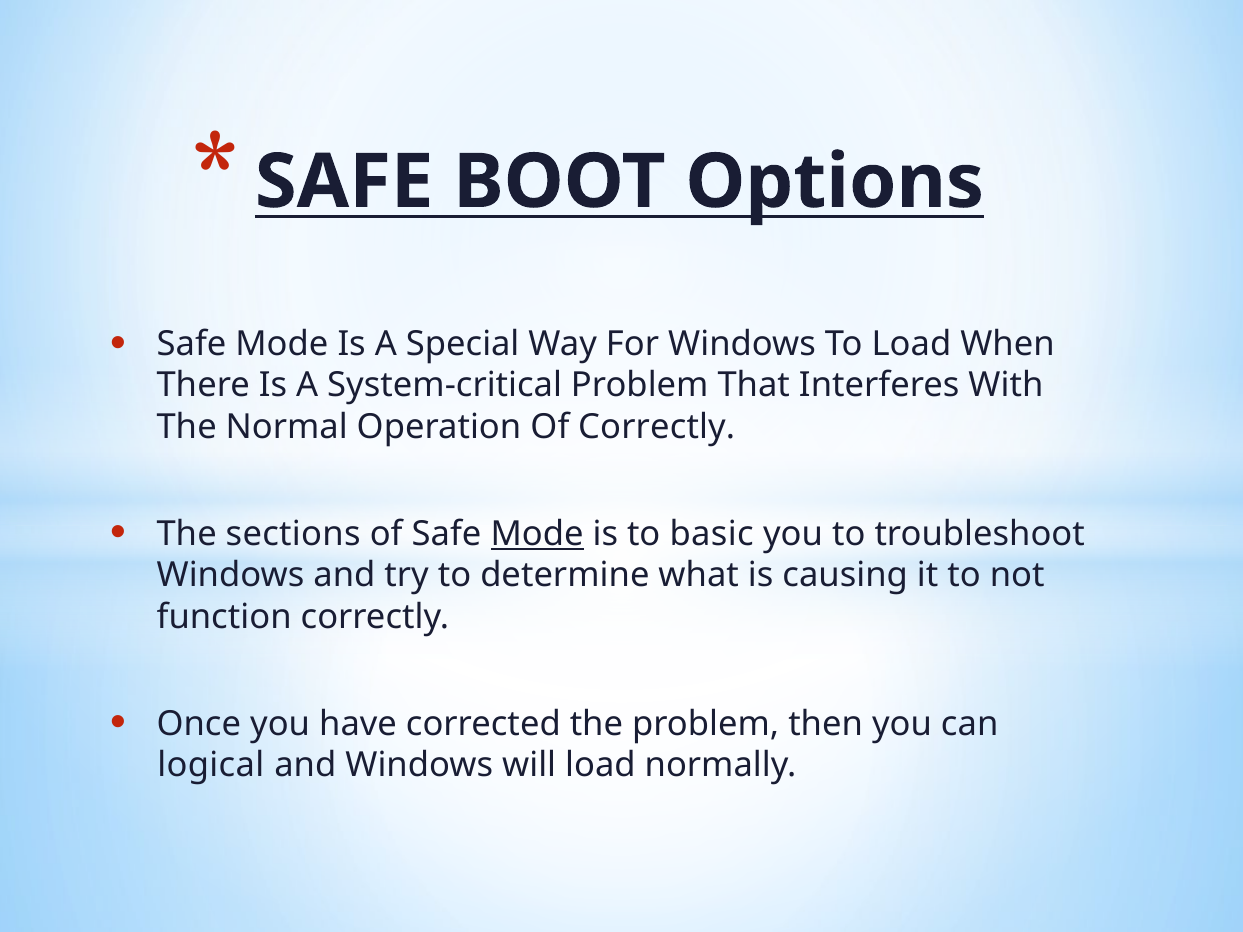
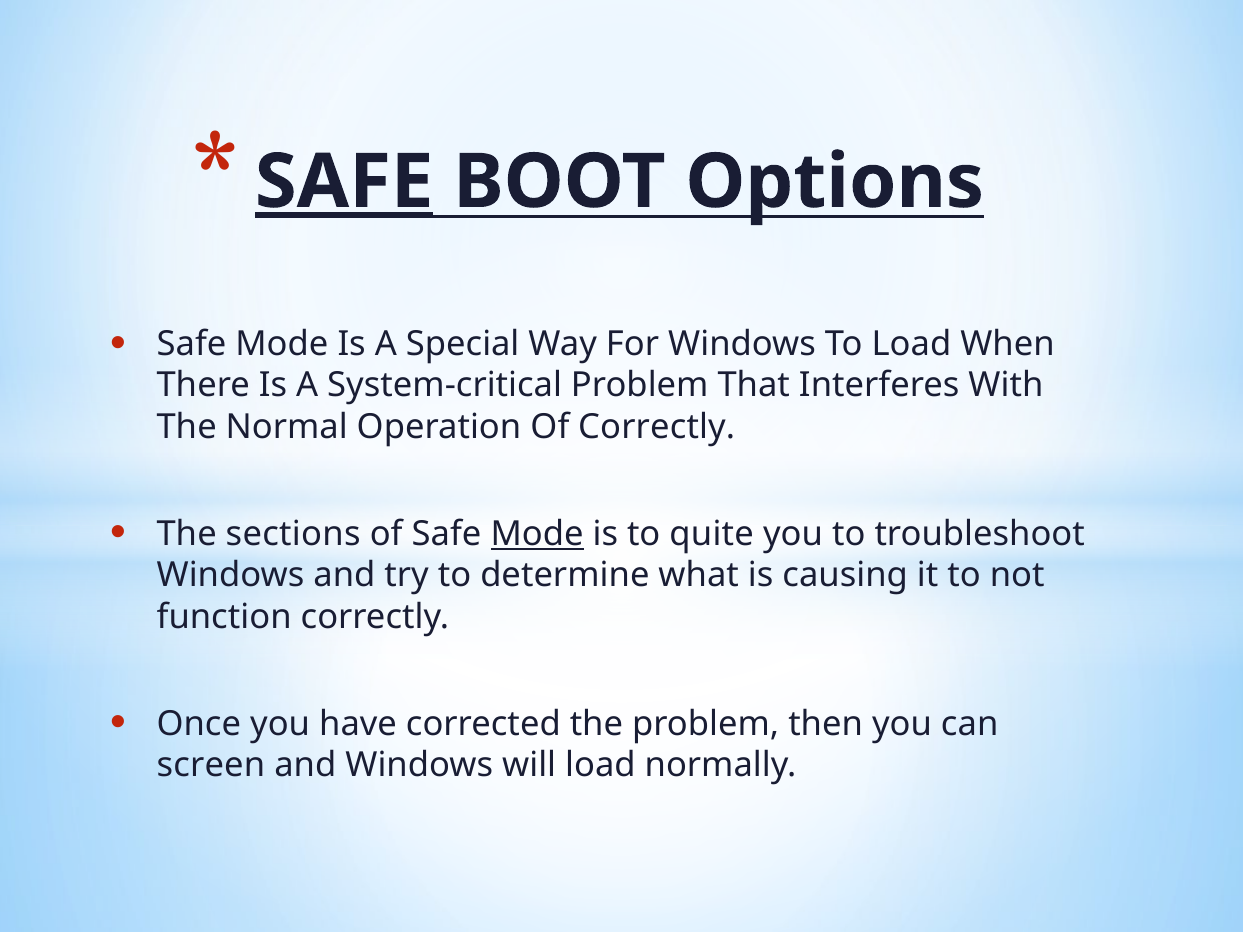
SAFE at (344, 182) underline: none -> present
basic: basic -> quite
logical: logical -> screen
